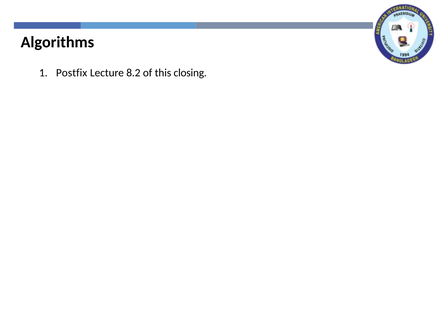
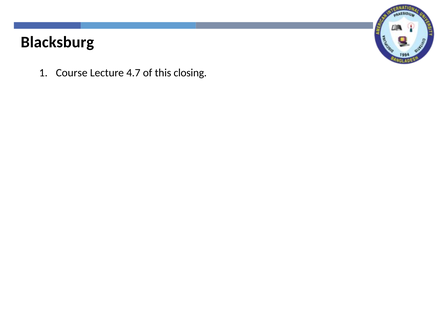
Algorithms: Algorithms -> Blacksburg
Postfix: Postfix -> Course
8.2: 8.2 -> 4.7
